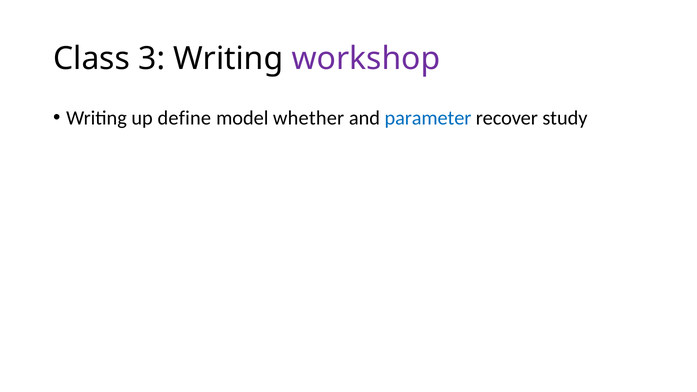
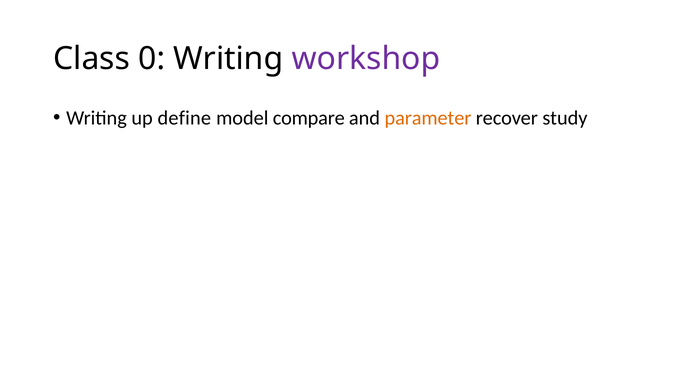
3: 3 -> 0
whether: whether -> compare
parameter colour: blue -> orange
